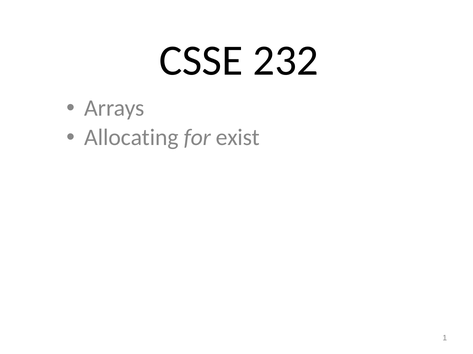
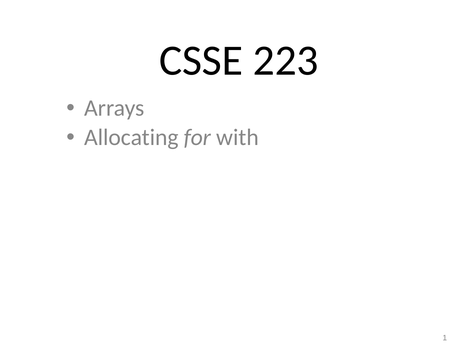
232: 232 -> 223
exist: exist -> with
